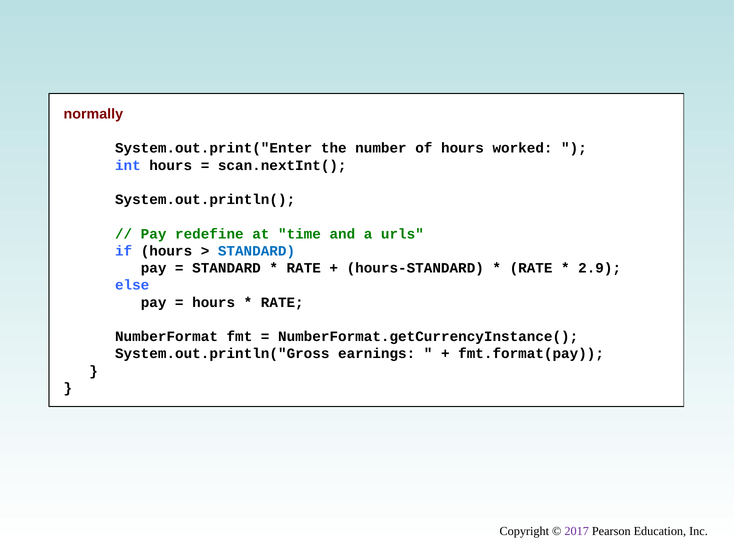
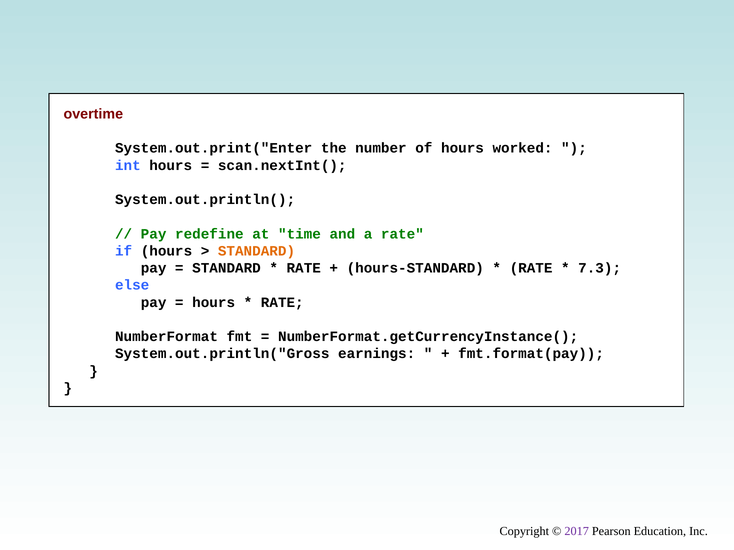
normally: normally -> overtime
a urls: urls -> rate
STANDARD at (256, 251) colour: blue -> orange
2.9: 2.9 -> 7.3
